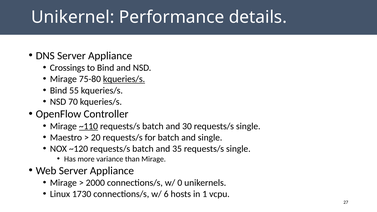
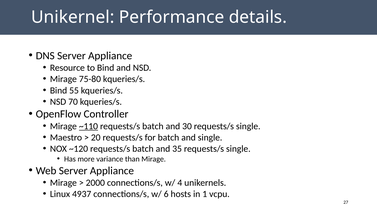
Crossings: Crossings -> Resource
kqueries/s at (124, 79) underline: present -> none
0: 0 -> 4
1730: 1730 -> 4937
